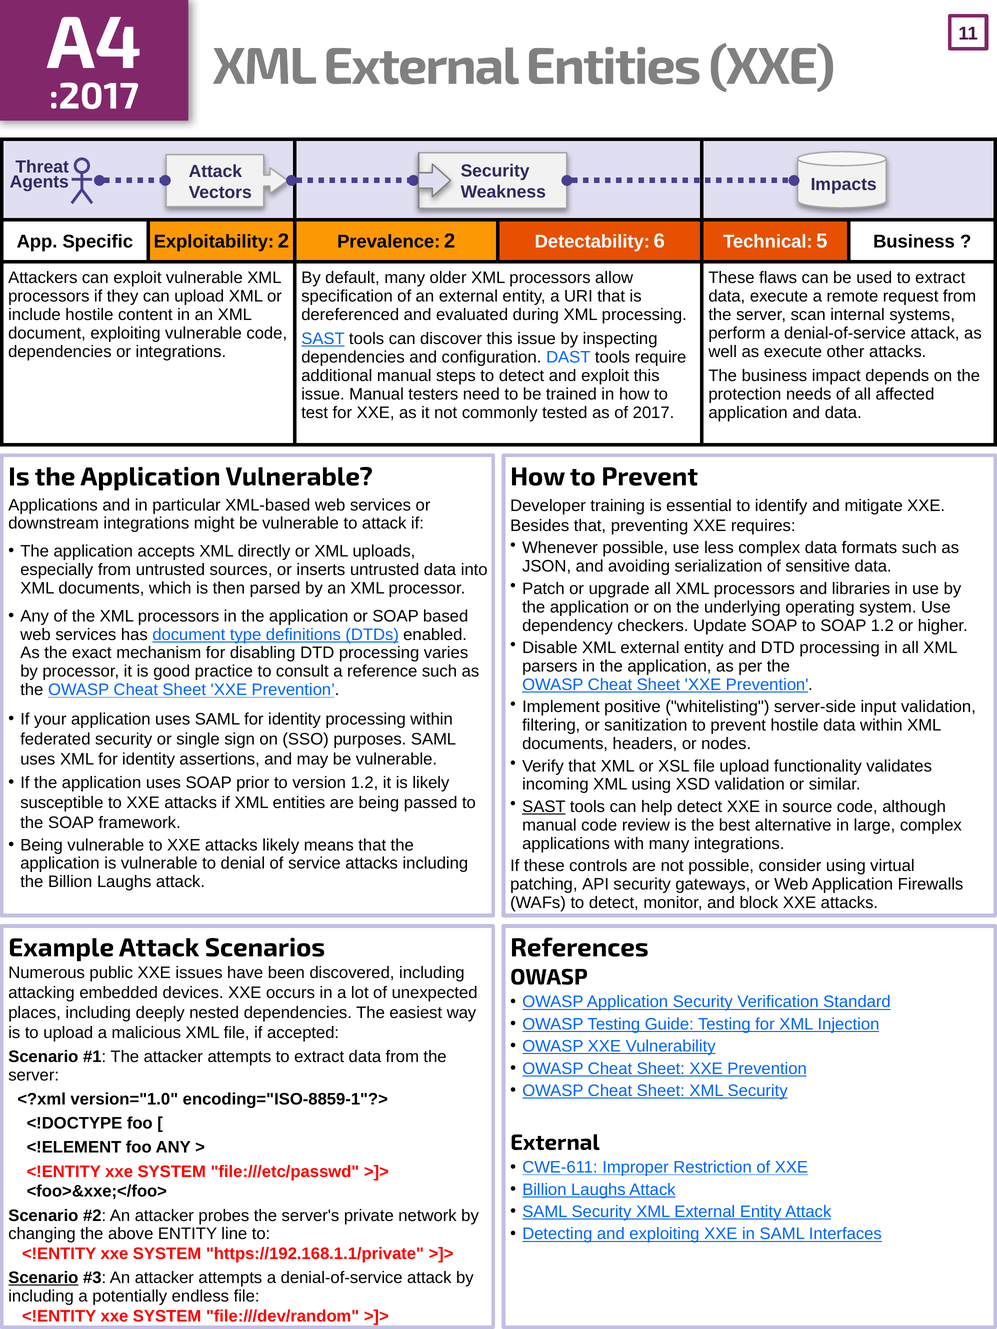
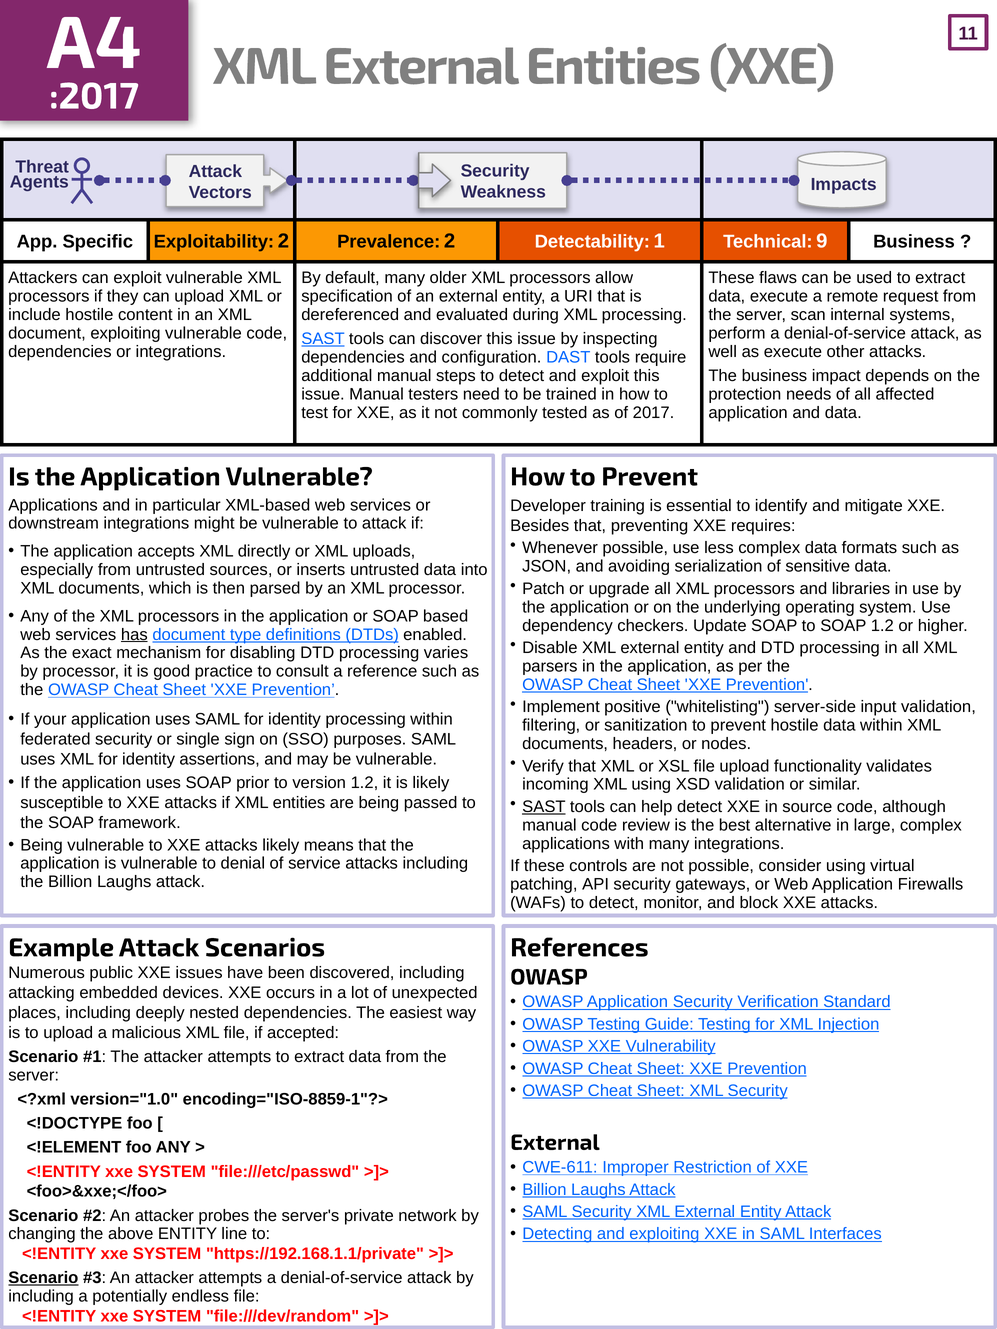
6: 6 -> 1
5: 5 -> 9
has underline: none -> present
